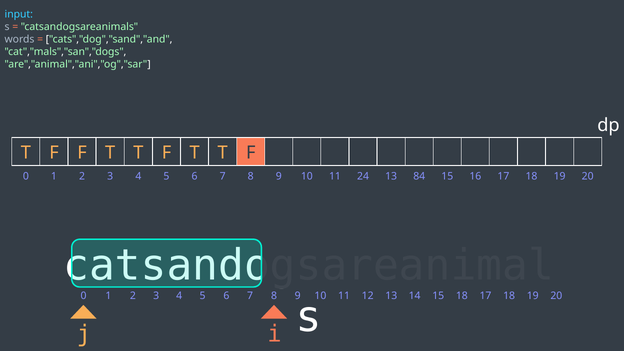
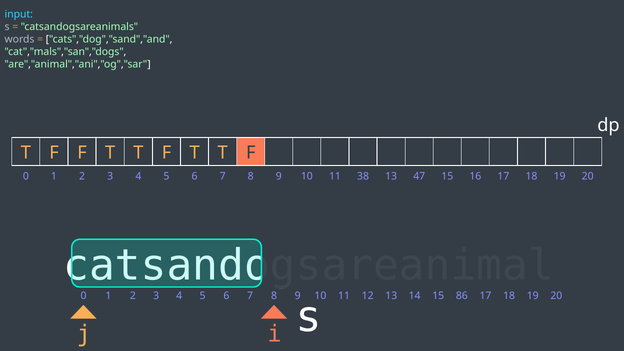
24: 24 -> 38
84: 84 -> 47
15 18: 18 -> 86
